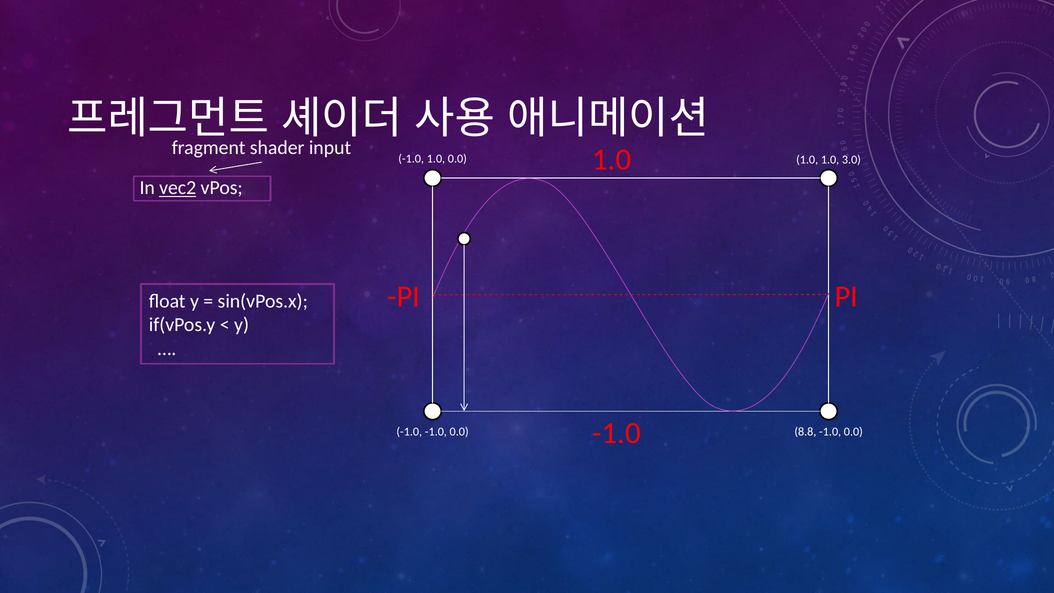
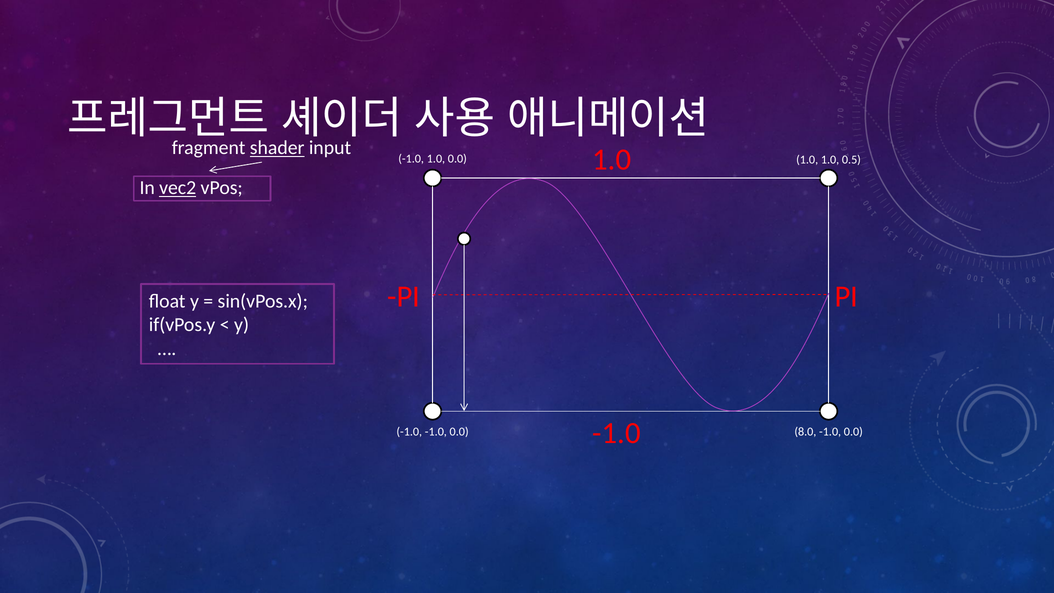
shader underline: none -> present
3.0: 3.0 -> 0.5
8.8: 8.8 -> 8.0
